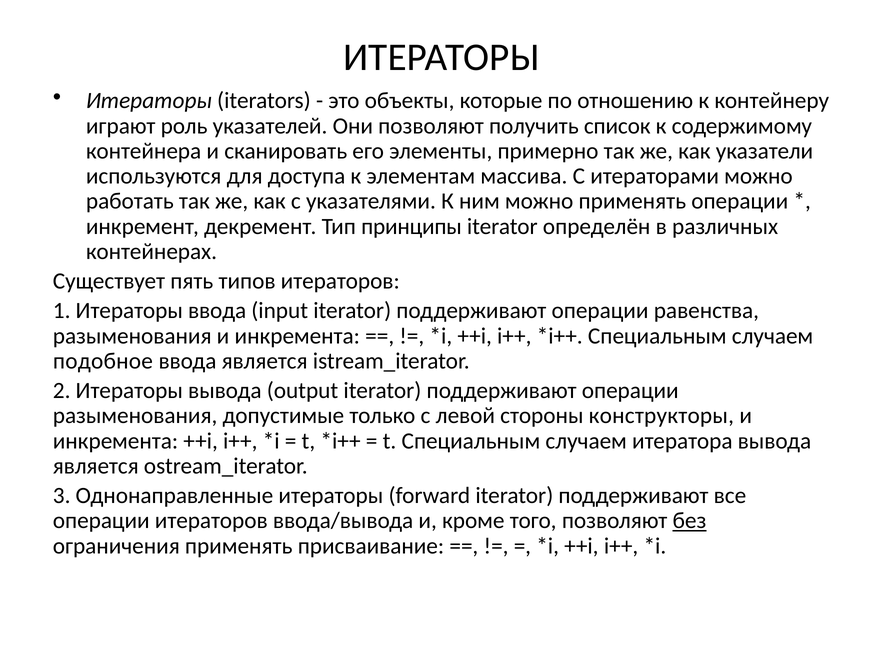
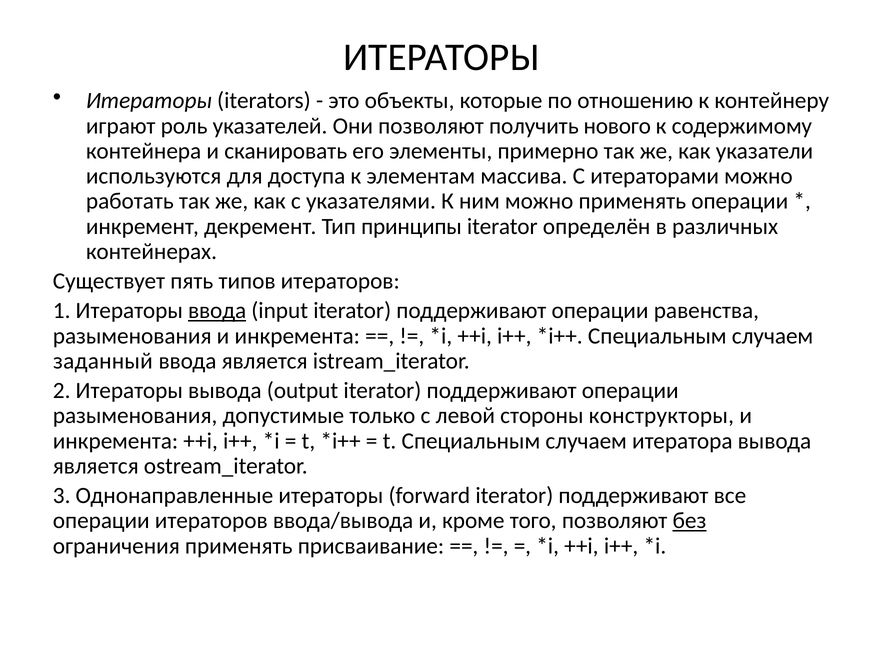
список: список -> нового
ввода at (217, 311) underline: none -> present
подобное: подобное -> заданный
